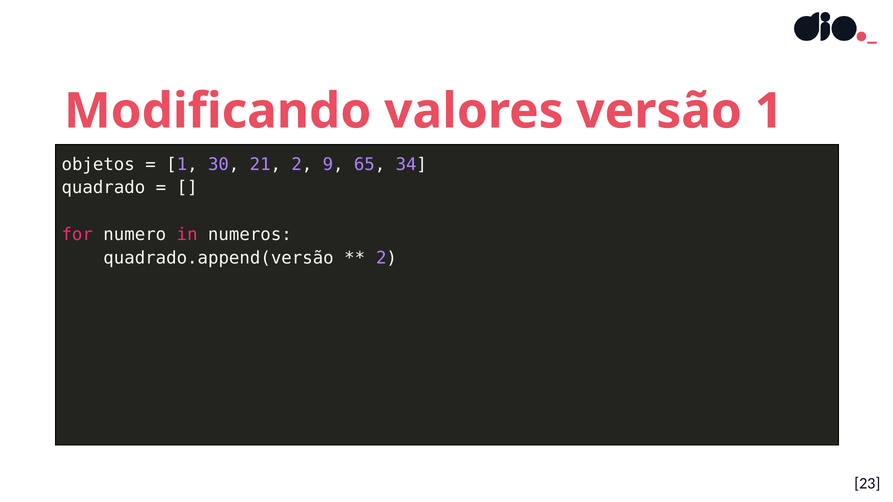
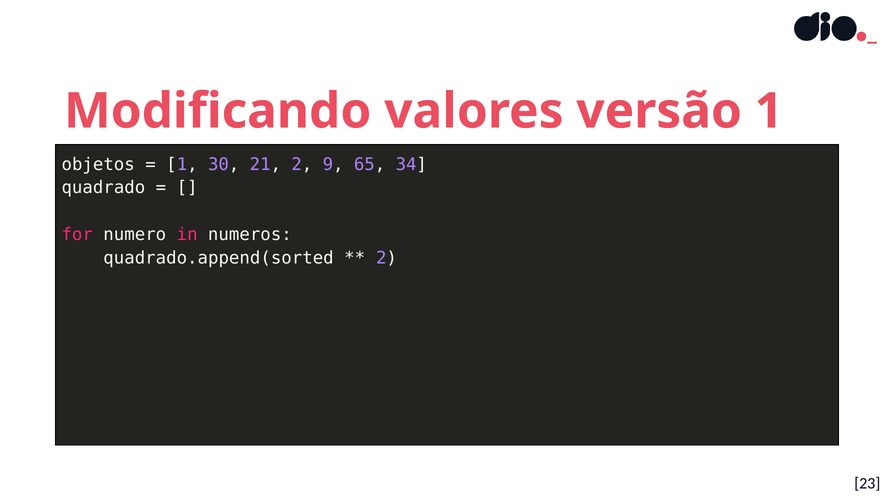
quadrado.append(versão: quadrado.append(versão -> quadrado.append(sorted
